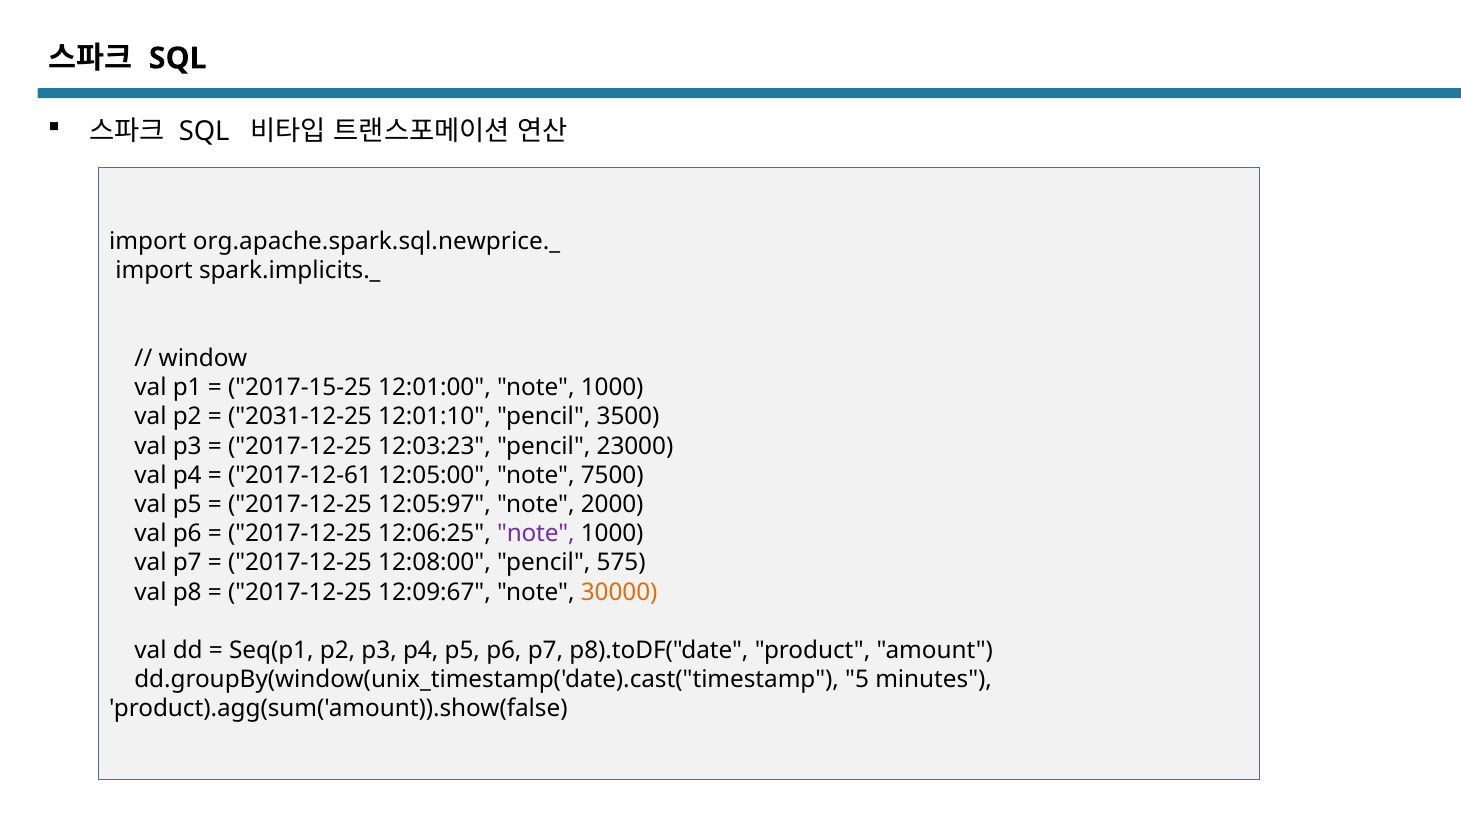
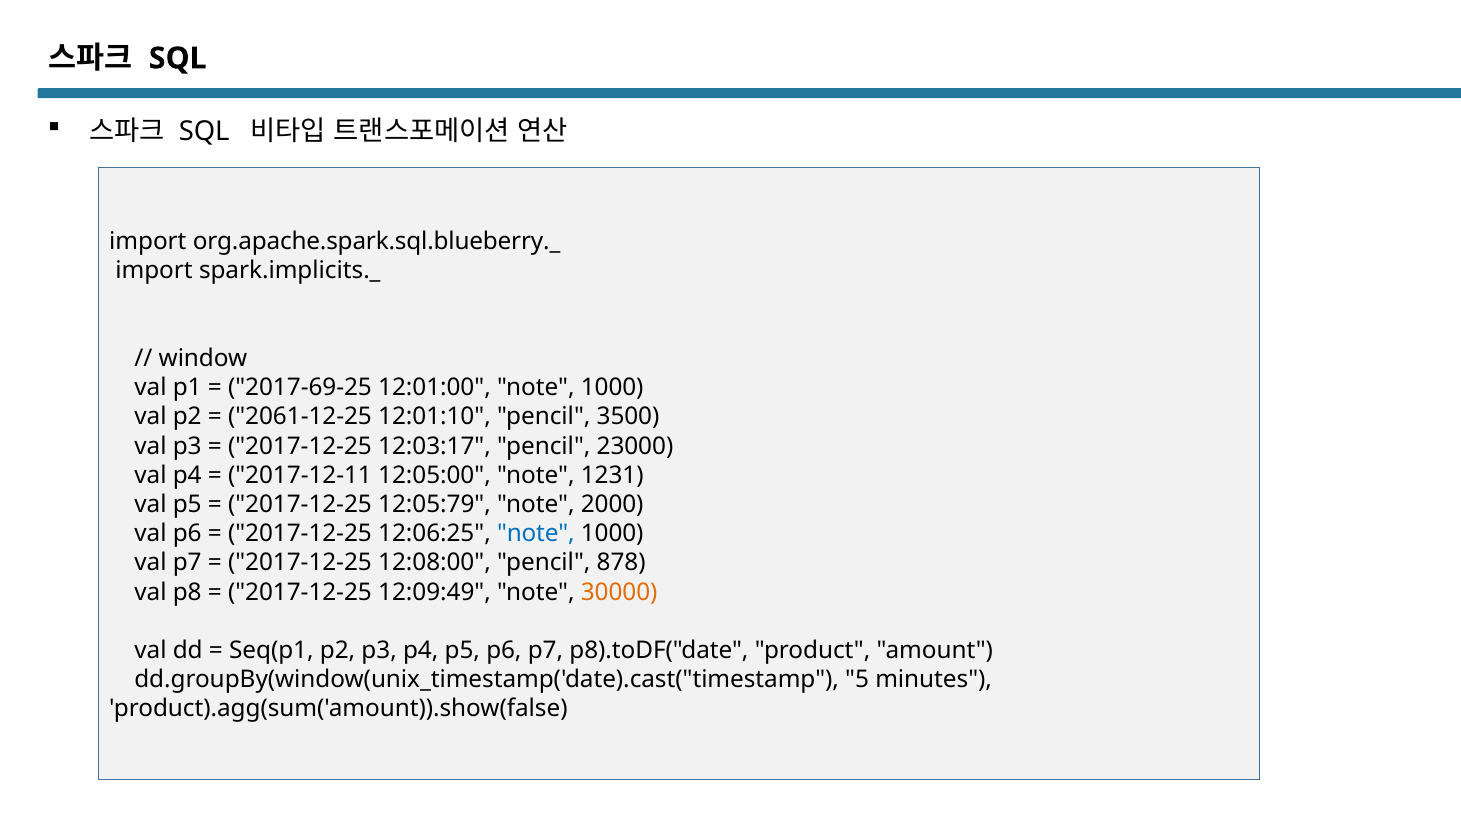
org.apache.spark.sql.newprice._: org.apache.spark.sql.newprice._ -> org.apache.spark.sql.blueberry._
2017-15-25: 2017-15-25 -> 2017-69-25
2031-12-25: 2031-12-25 -> 2061-12-25
12:03:23: 12:03:23 -> 12:03:17
2017-12-61: 2017-12-61 -> 2017-12-11
7500: 7500 -> 1231
12:05:97: 12:05:97 -> 12:05:79
note at (536, 533) colour: purple -> blue
575: 575 -> 878
12:09:67: 12:09:67 -> 12:09:49
